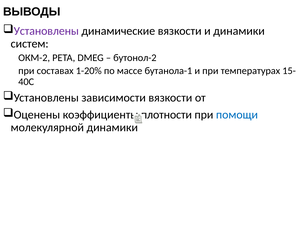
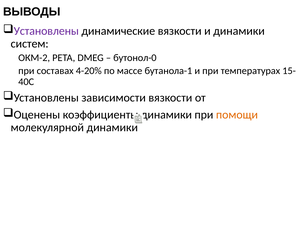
бутонол-2: бутонол-2 -> бутонол-0
1-20%: 1-20% -> 4-20%
коэффициенты плотности: плотности -> динамики
помощи colour: blue -> orange
